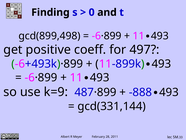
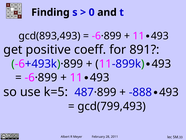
gcd(899,498: gcd(899,498 -> gcd(893,493
497: 497 -> 891
k=9: k=9 -> k=5
gcd(331,144: gcd(331,144 -> gcd(799,493
